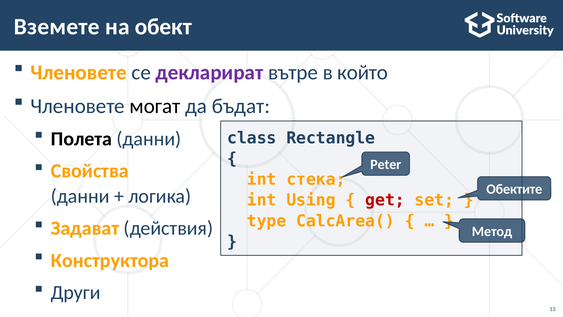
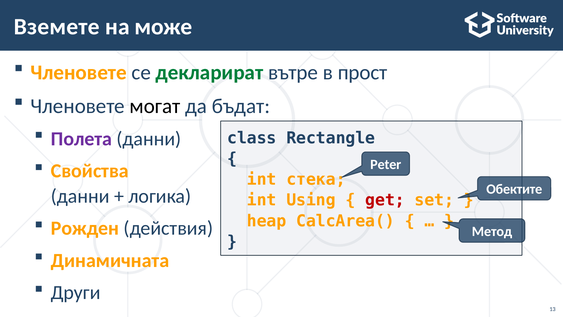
обект: обект -> може
декларират colour: purple -> green
който: който -> прост
Полета colour: black -> purple
type: type -> heap
Задават: Задават -> Рожден
Конструктора: Конструктора -> Динамичната
